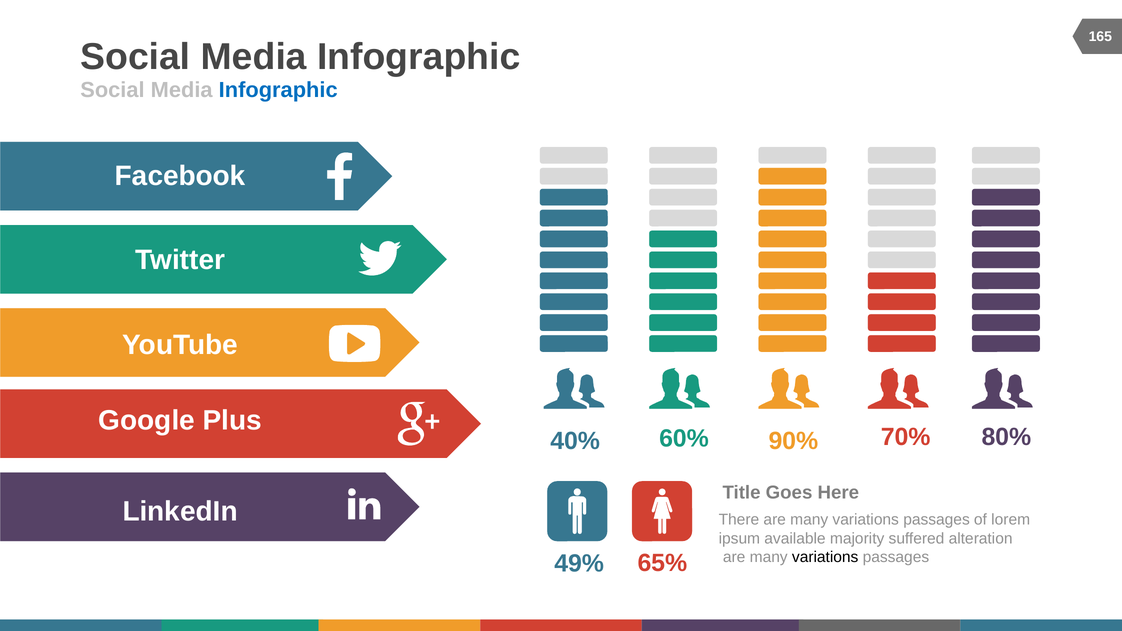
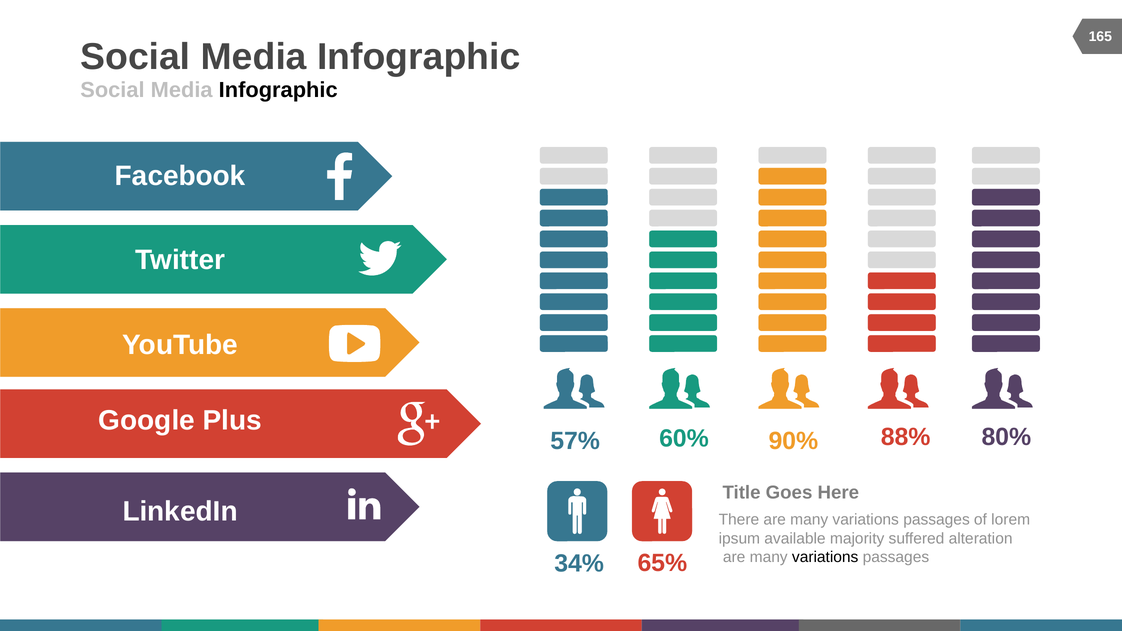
Infographic at (278, 90) colour: blue -> black
40%: 40% -> 57%
70%: 70% -> 88%
49%: 49% -> 34%
